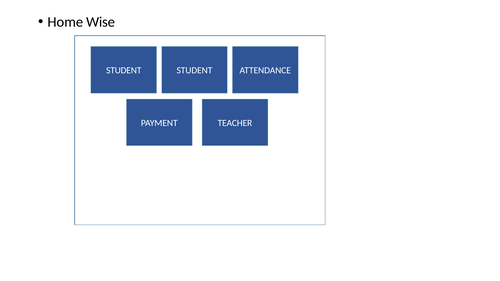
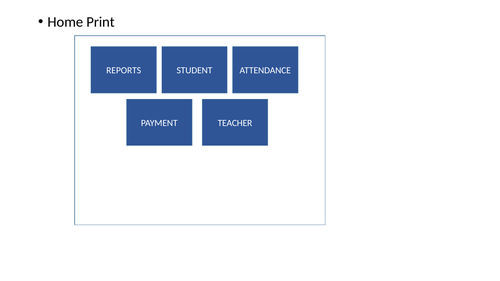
Wise: Wise -> Print
STUDENT at (124, 71): STUDENT -> REPORTS
